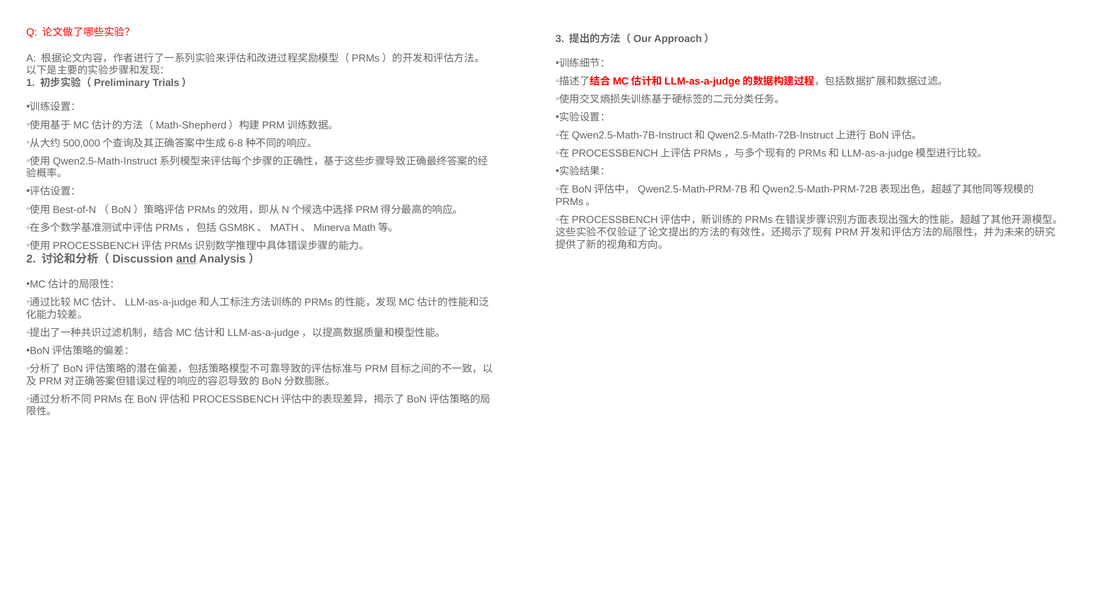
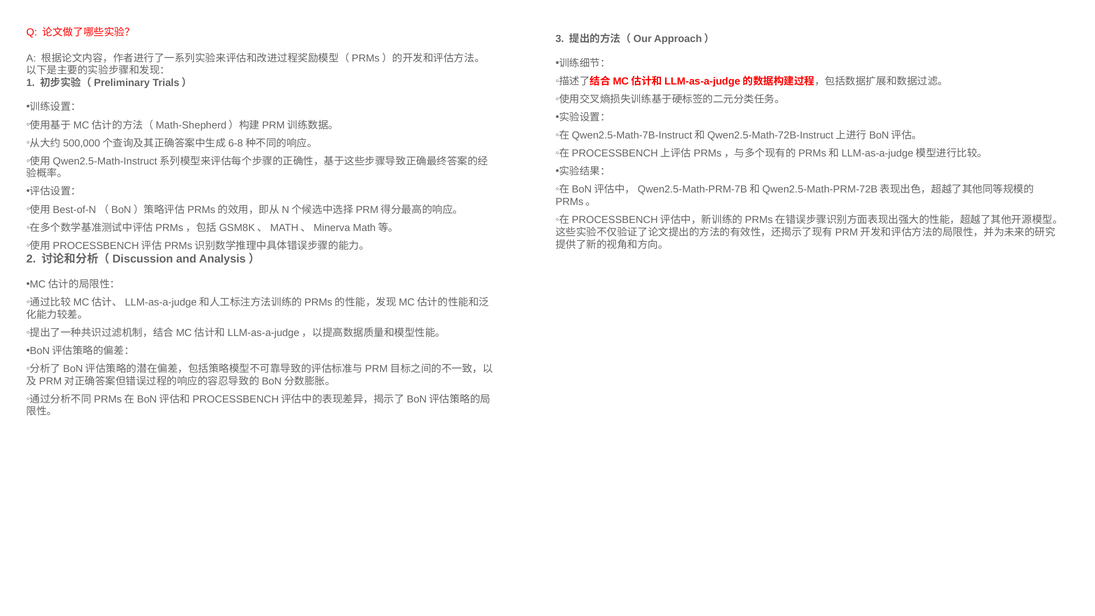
and underline: present -> none
